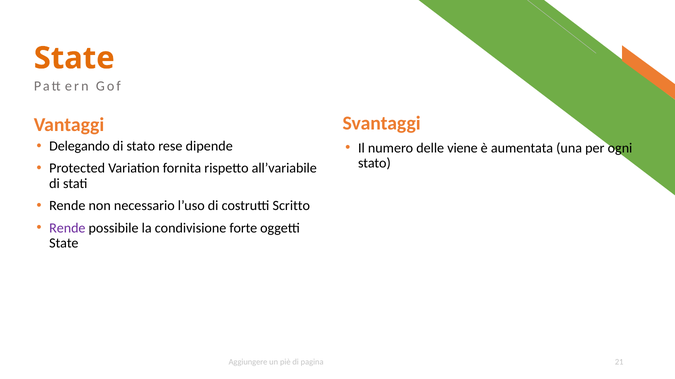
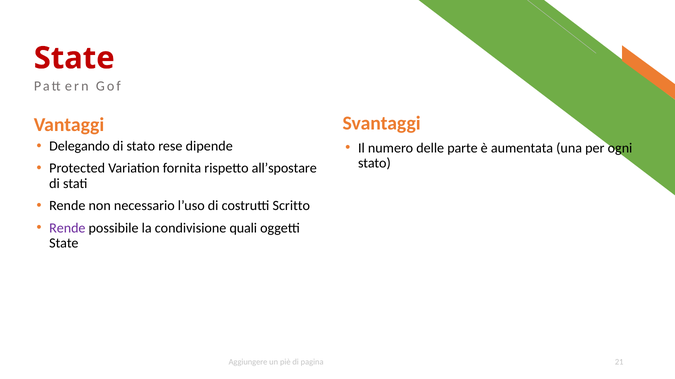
State at (74, 58) colour: orange -> red
viene: viene -> parte
all’variabile: all’variabile -> all’spostare
forte: forte -> quali
